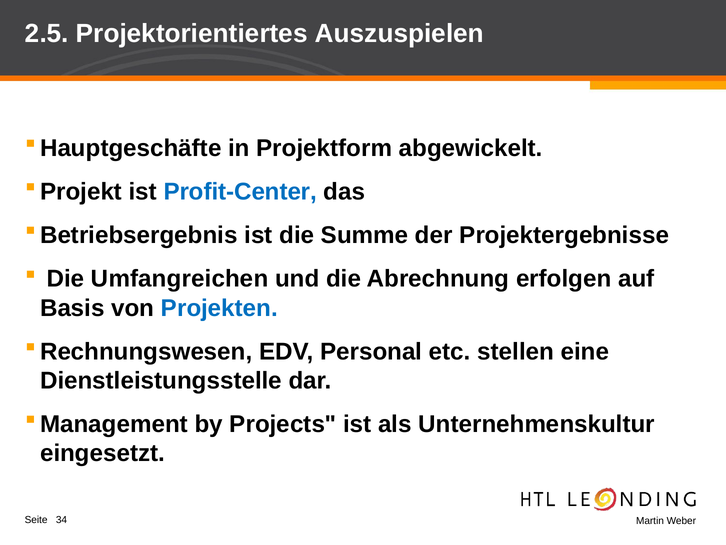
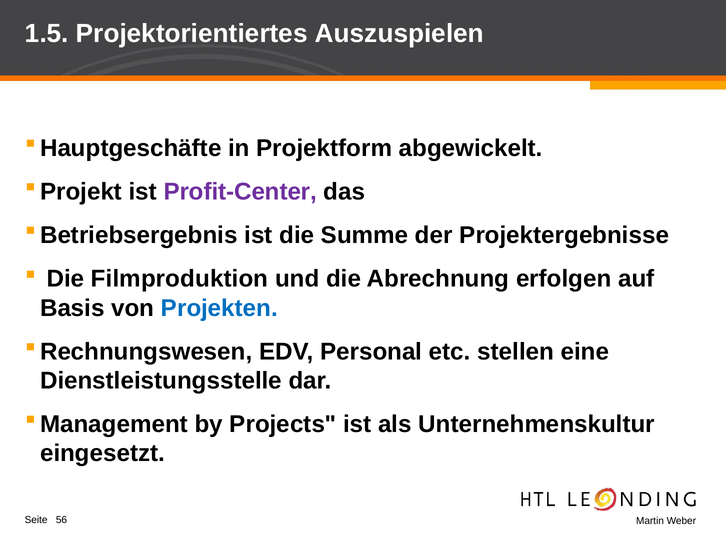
2.5: 2.5 -> 1.5
Profit-Center colour: blue -> purple
Umfangreichen: Umfangreichen -> Filmproduktion
34: 34 -> 56
